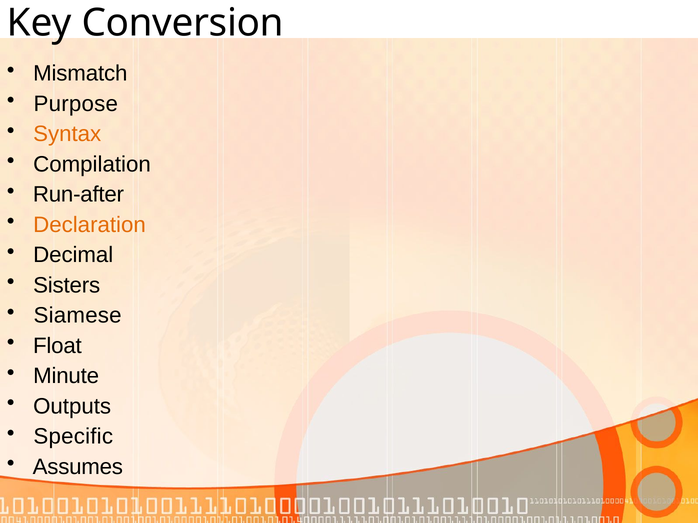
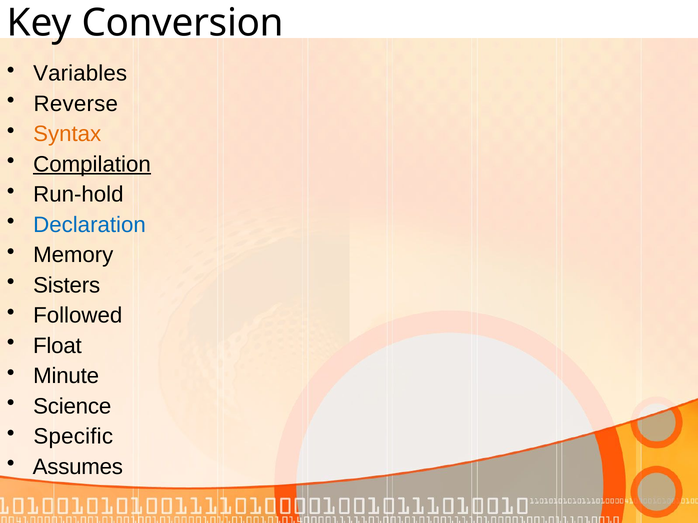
Mismatch: Mismatch -> Variables
Purpose: Purpose -> Reverse
Compilation underline: none -> present
Run-after: Run-after -> Run-hold
Declaration colour: orange -> blue
Decimal: Decimal -> Memory
Siamese: Siamese -> Followed
Outputs: Outputs -> Science
